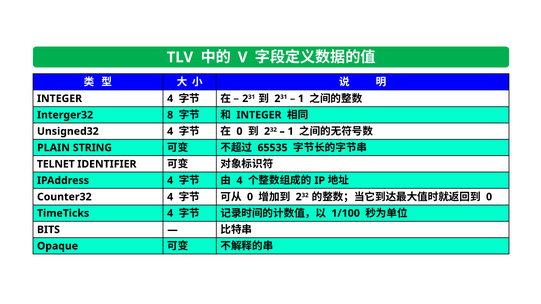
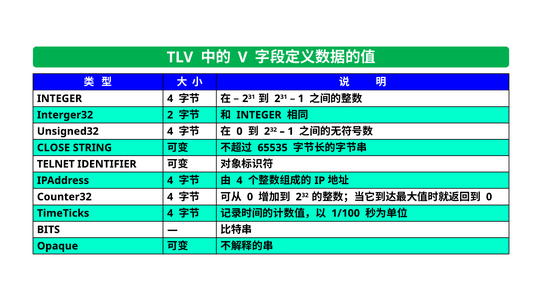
8: 8 -> 2
PLAIN: PLAIN -> CLOSE
